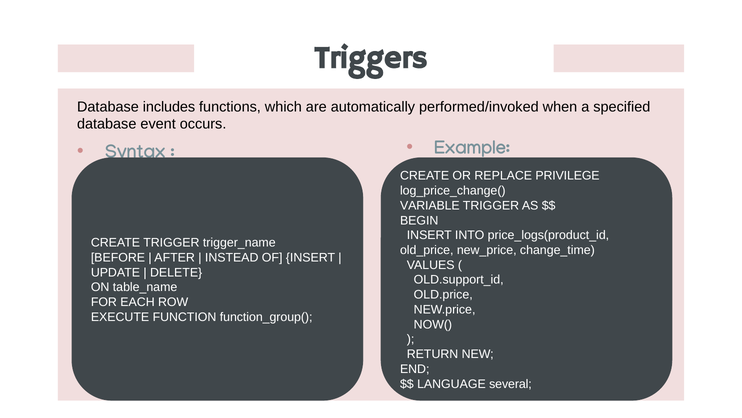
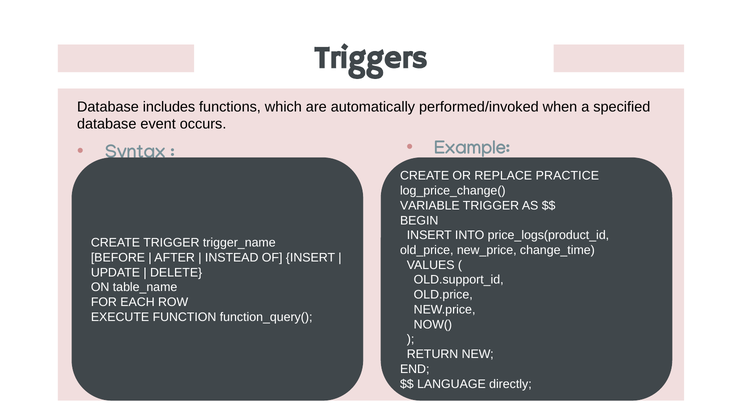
PRIVILEGE: PRIVILEGE -> PRACTICE
function_group(: function_group( -> function_query(
several: several -> directly
